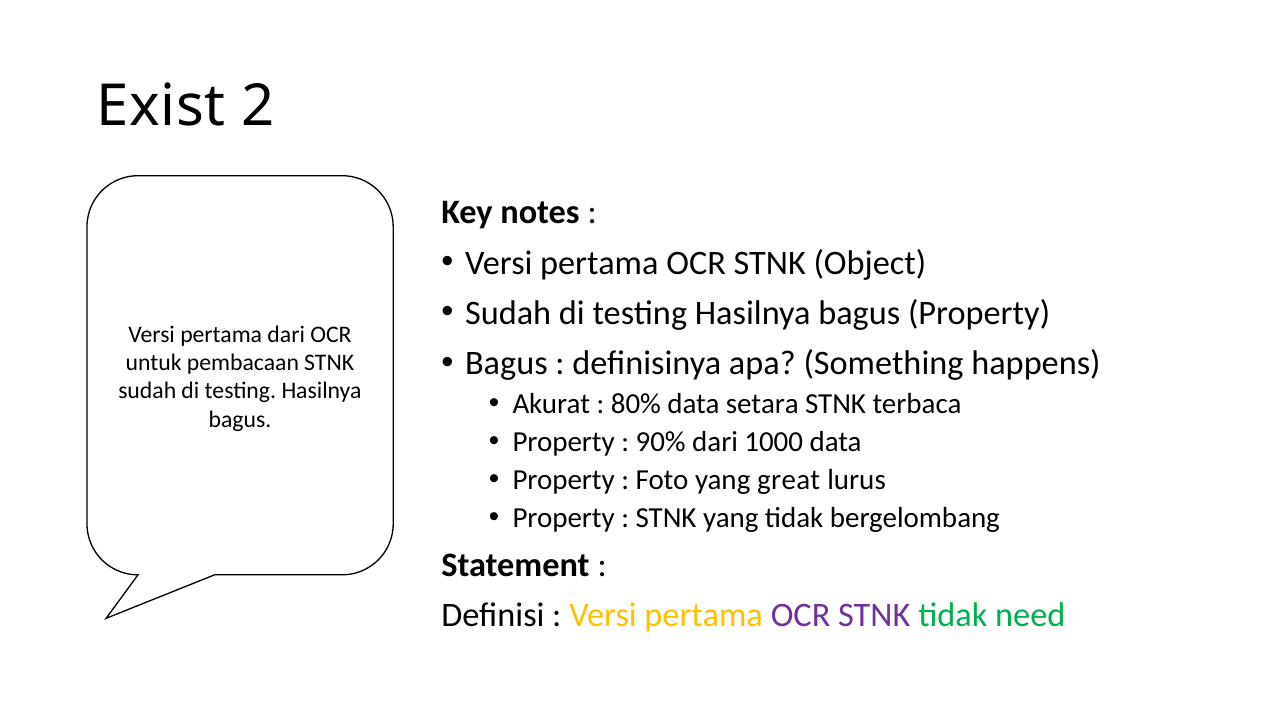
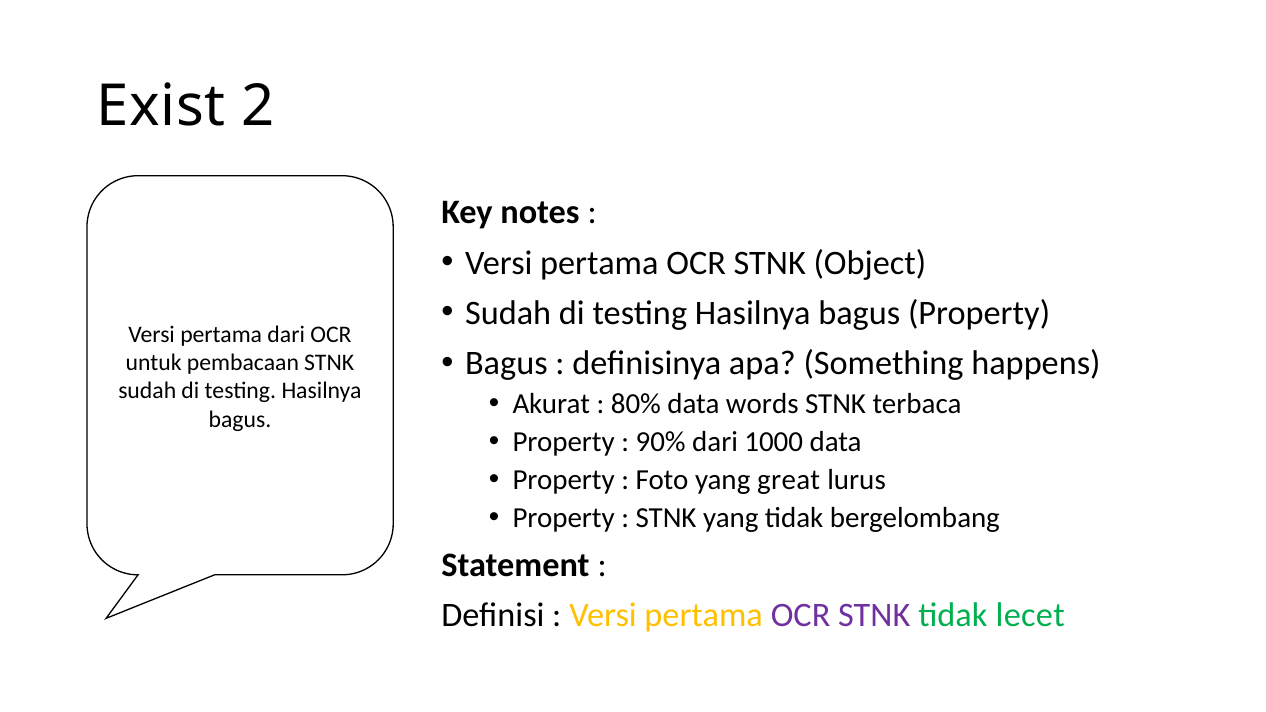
setara: setara -> words
need: need -> lecet
